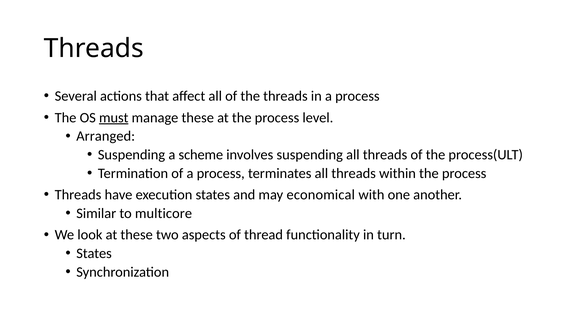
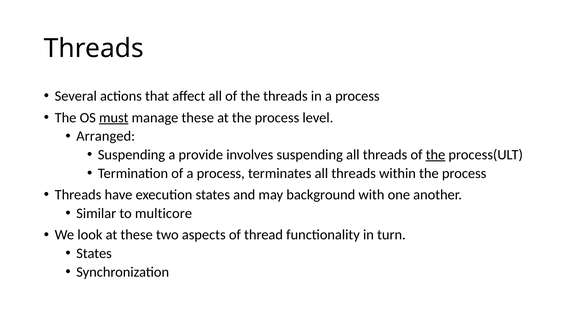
scheme: scheme -> provide
the at (436, 155) underline: none -> present
economical: economical -> background
